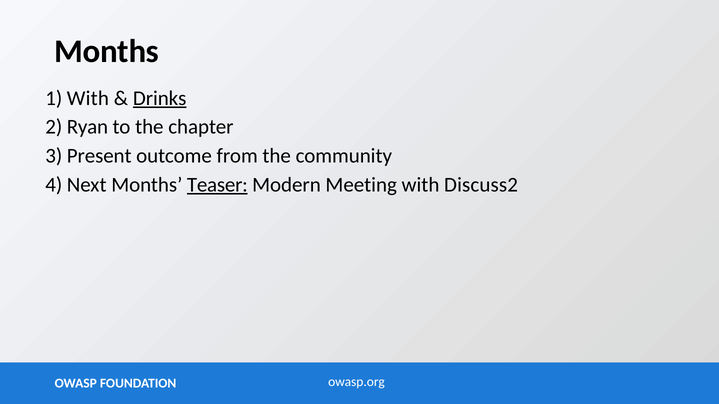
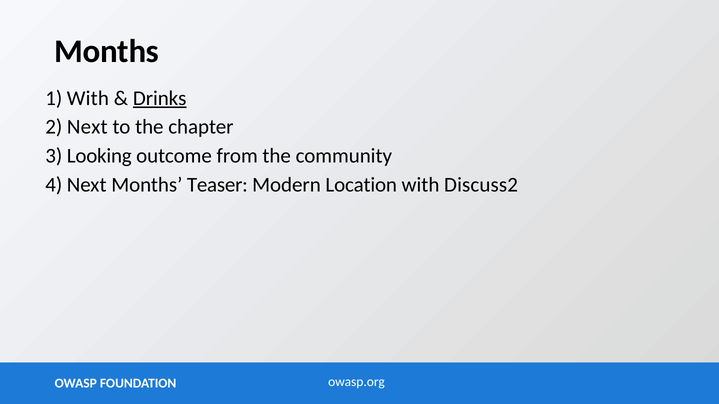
Ryan at (87, 127): Ryan -> Next
Present: Present -> Looking
Teaser underline: present -> none
Meeting: Meeting -> Location
